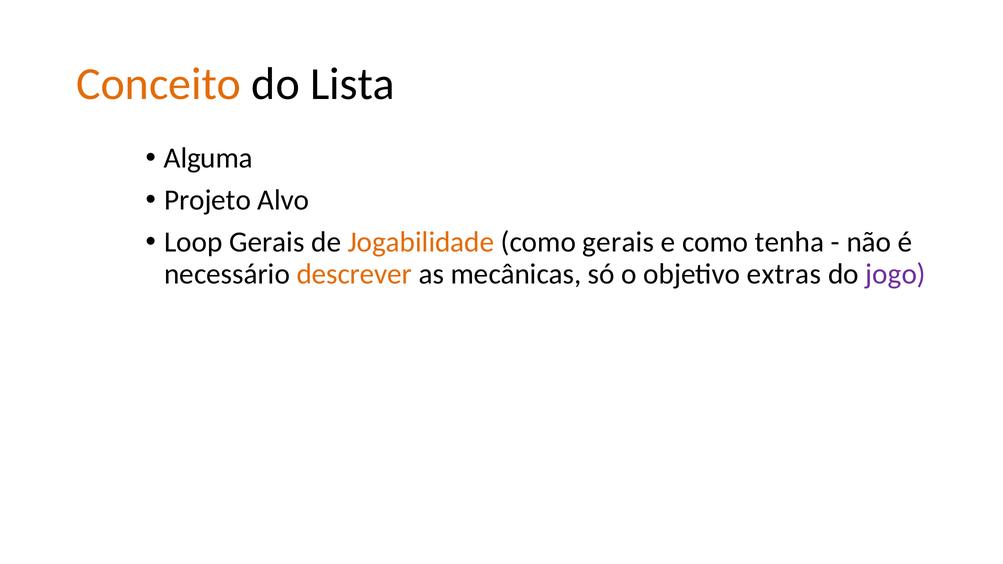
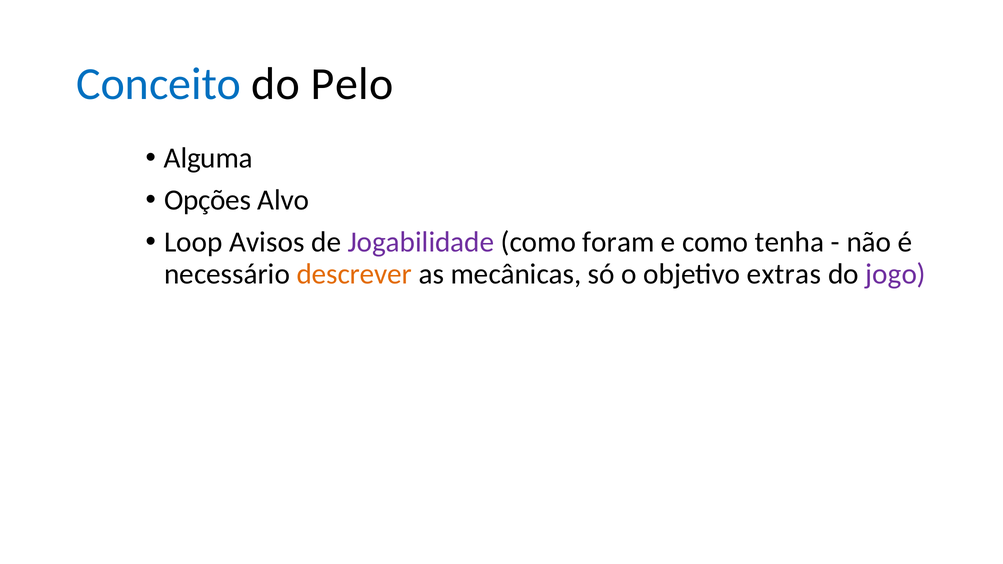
Conceito colour: orange -> blue
Lista: Lista -> Pelo
Projeto: Projeto -> Opções
Loop Gerais: Gerais -> Avisos
Jogabilidade colour: orange -> purple
como gerais: gerais -> foram
